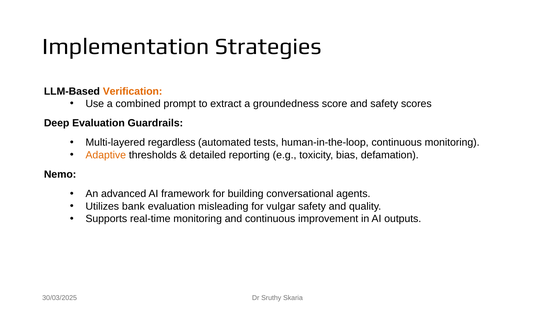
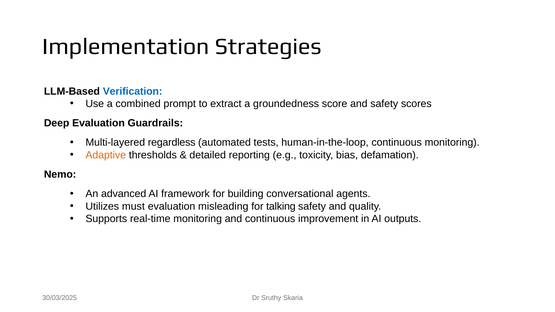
Verification colour: orange -> blue
bank: bank -> must
vulgar: vulgar -> talking
